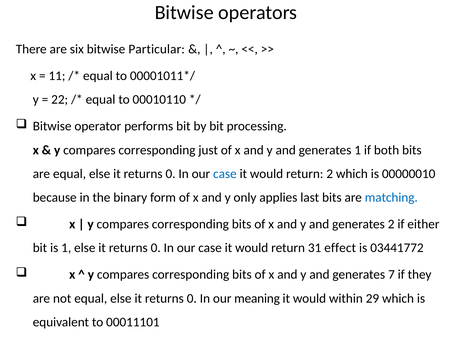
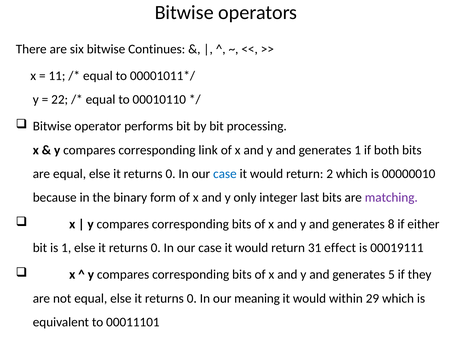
Particular: Particular -> Continues
just: just -> link
applies: applies -> integer
matching colour: blue -> purple
generates 2: 2 -> 8
03441772: 03441772 -> 00019111
7: 7 -> 5
